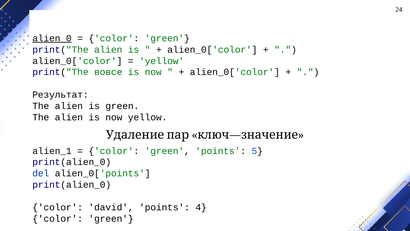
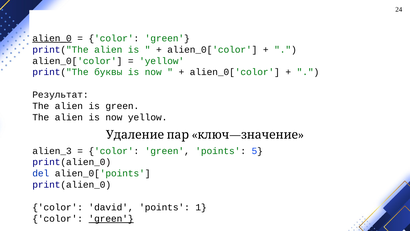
вовсе: вовсе -> буквы
alien_1: alien_1 -> alien_3
4: 4 -> 1
green at (111, 218) underline: none -> present
